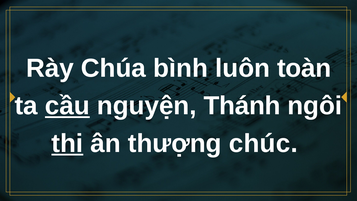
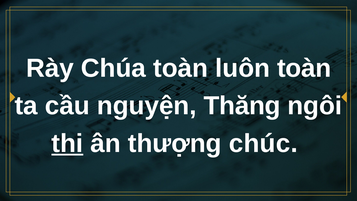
Chúa bình: bình -> toàn
cầu underline: present -> none
Thánh: Thánh -> Thăng
